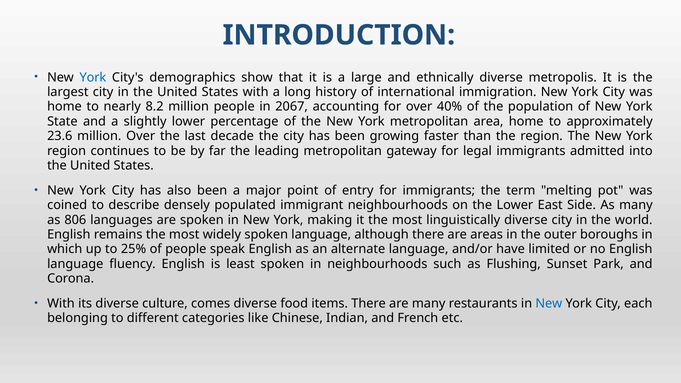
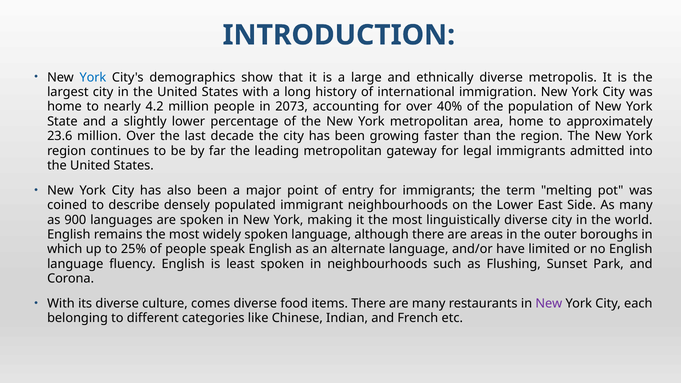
8.2: 8.2 -> 4.2
2067: 2067 -> 2073
806: 806 -> 900
New at (549, 304) colour: blue -> purple
